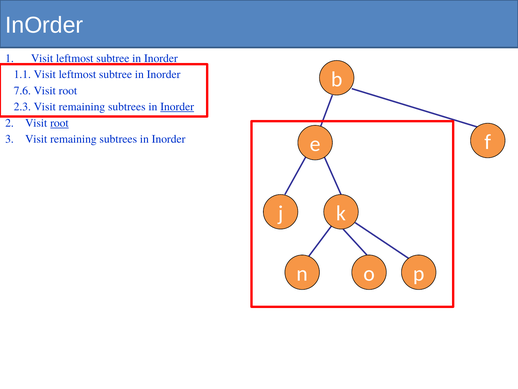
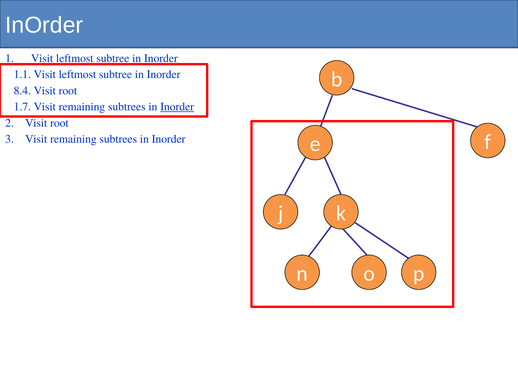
7.6: 7.6 -> 8.4
2.3: 2.3 -> 1.7
root at (59, 123) underline: present -> none
